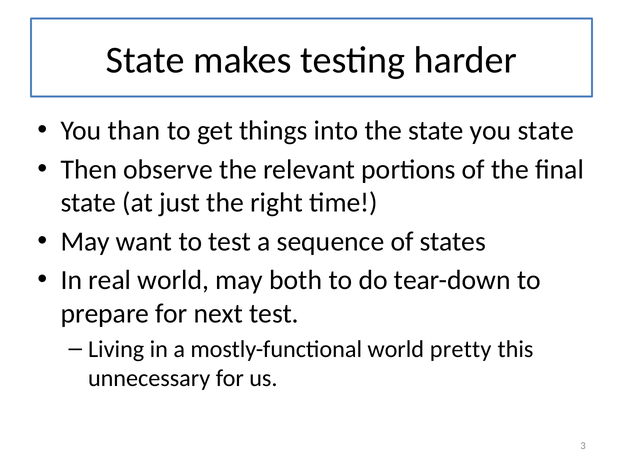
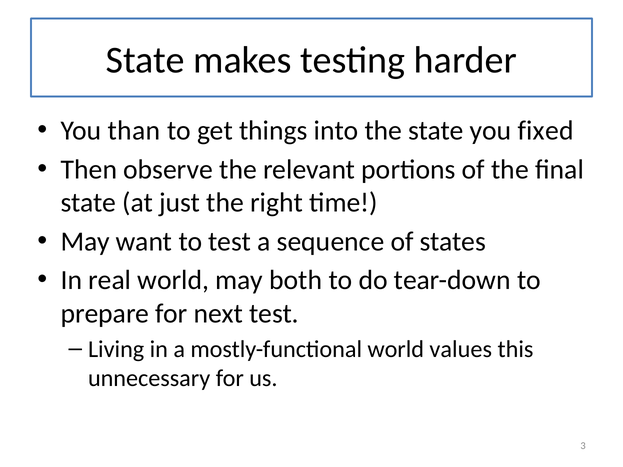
you state: state -> fixed
pretty: pretty -> values
